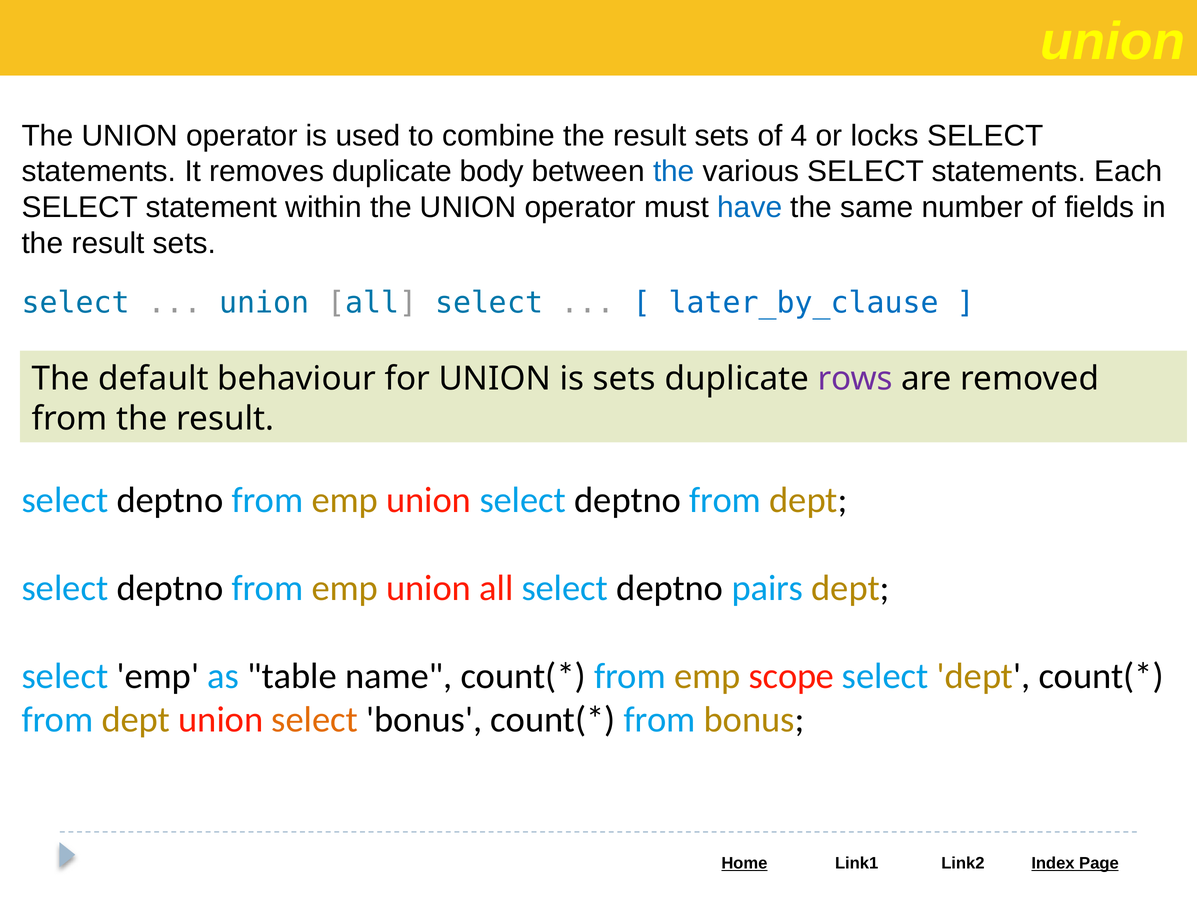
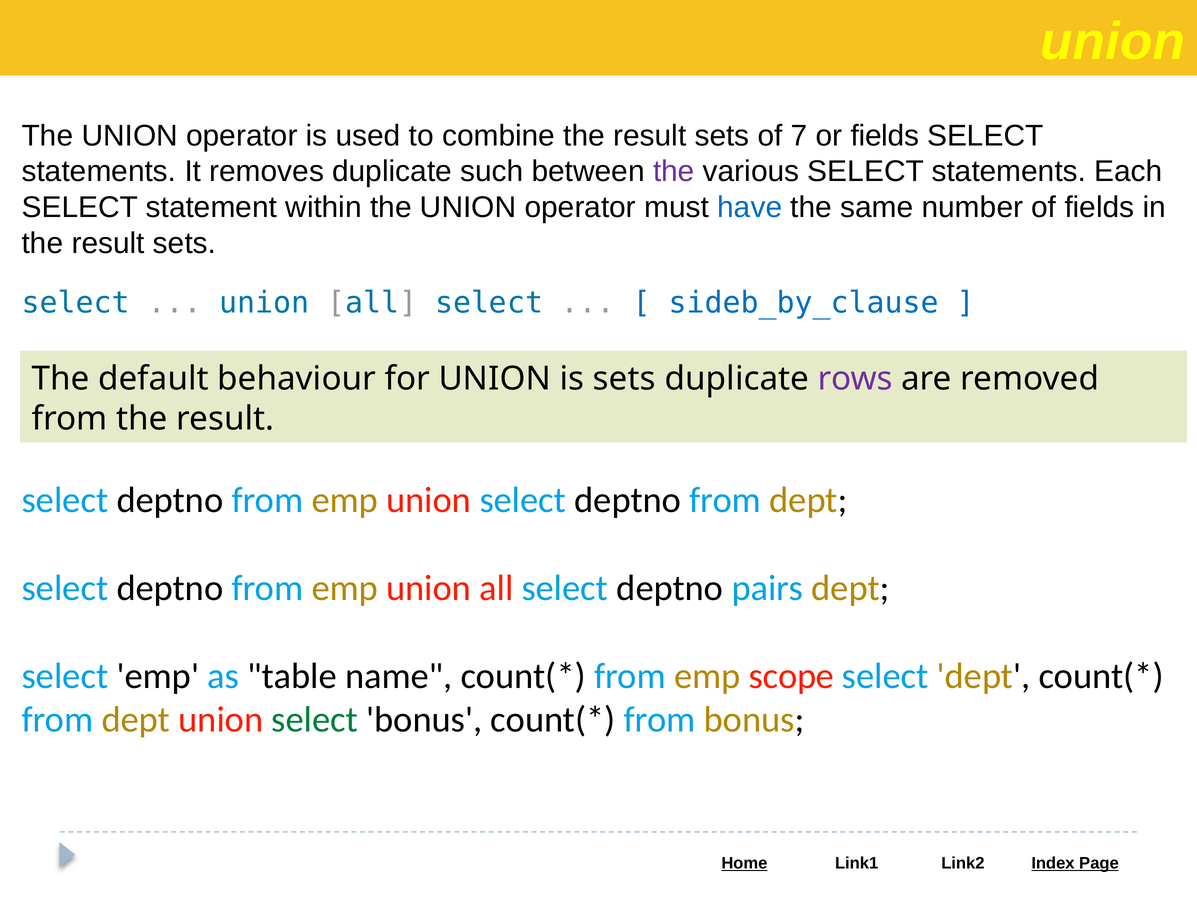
4: 4 -> 7
or locks: locks -> fields
body: body -> such
the at (674, 172) colour: blue -> purple
later_by_clause: later_by_clause -> sideb_by_clause
select at (315, 720) colour: orange -> green
